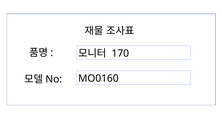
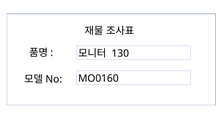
170: 170 -> 130
